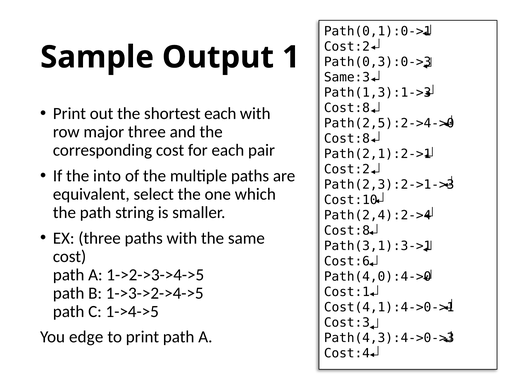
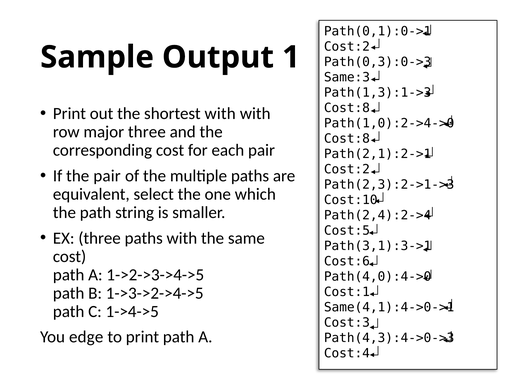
shortest each: each -> with
Path(2,5):2->4->0: Path(2,5):2->4->0 -> Path(1,0):2->4->0
the into: into -> pair
Cost:8 at (347, 230): Cost:8 -> Cost:5
Cost(4,1):4->0->1: Cost(4,1):4->0->1 -> Same(4,1):4->0->1
